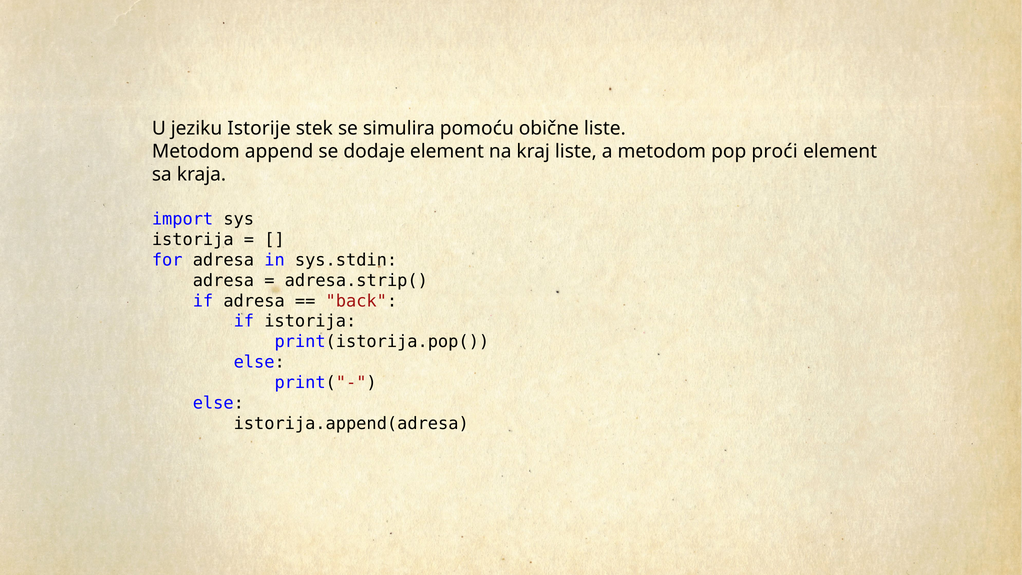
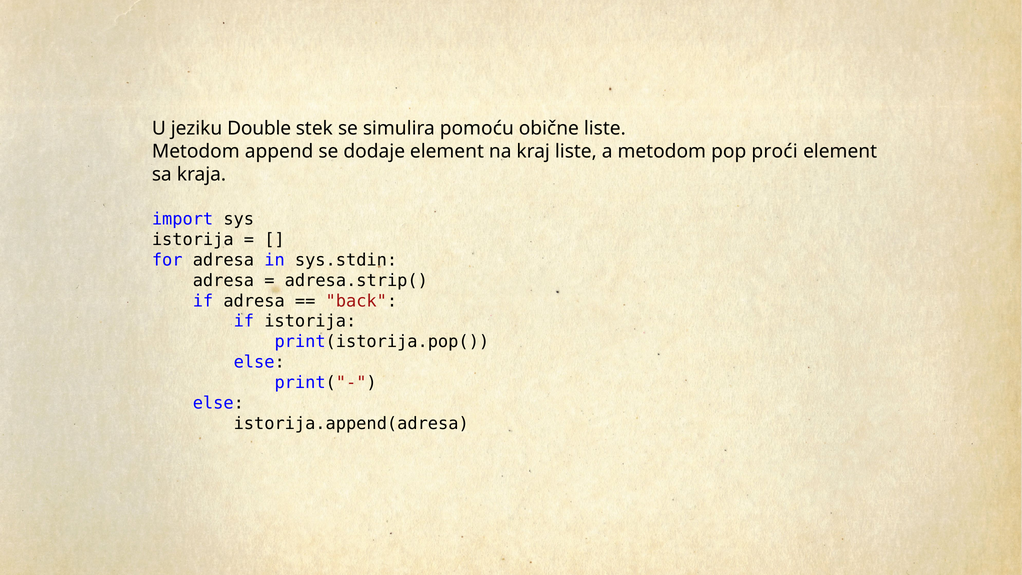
Istorije: Istorije -> Double
